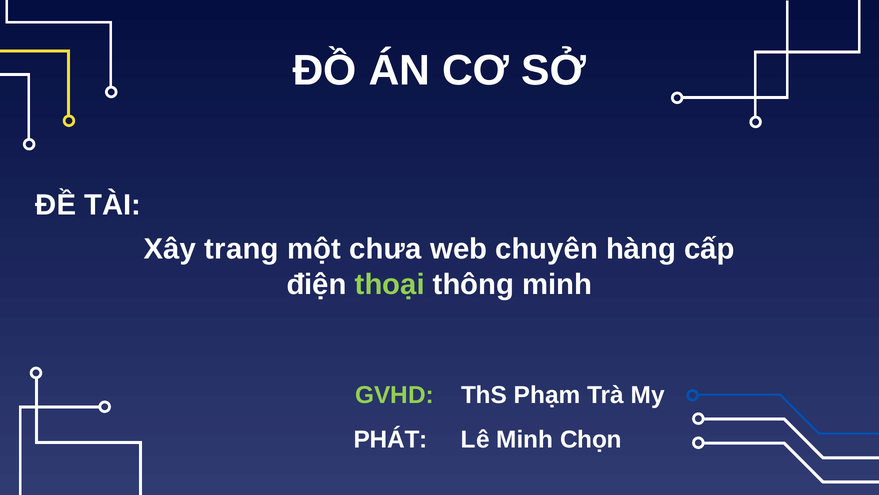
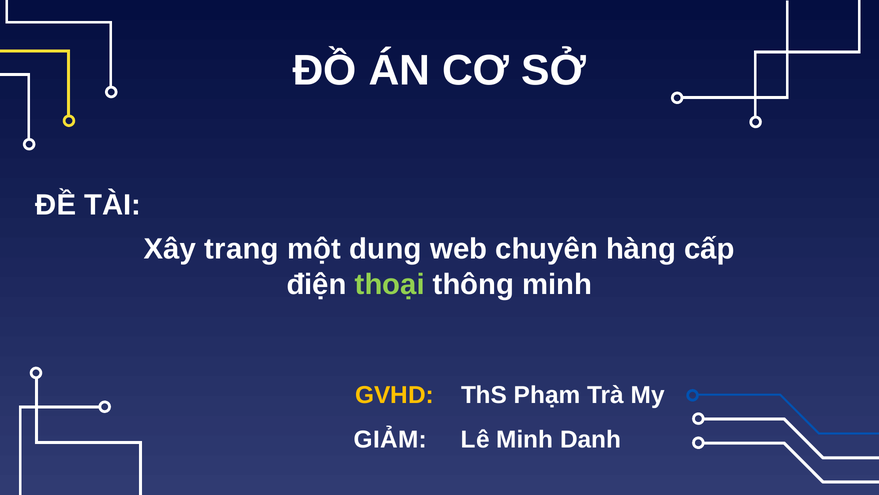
chưa: chưa -> dung
GVHD colour: light green -> yellow
PHÁT: PHÁT -> GIẢM
Chọn: Chọn -> Danh
